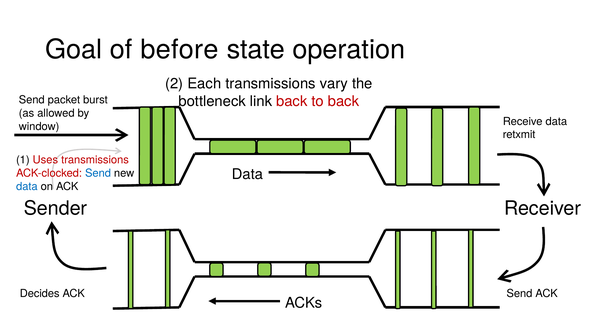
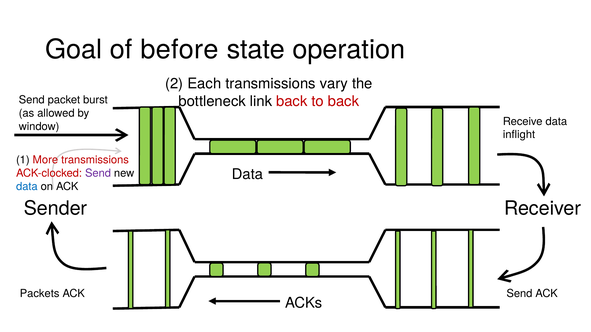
retxmit: retxmit -> inflight
Uses: Uses -> More
Send at (98, 173) colour: blue -> purple
Decides: Decides -> Packets
